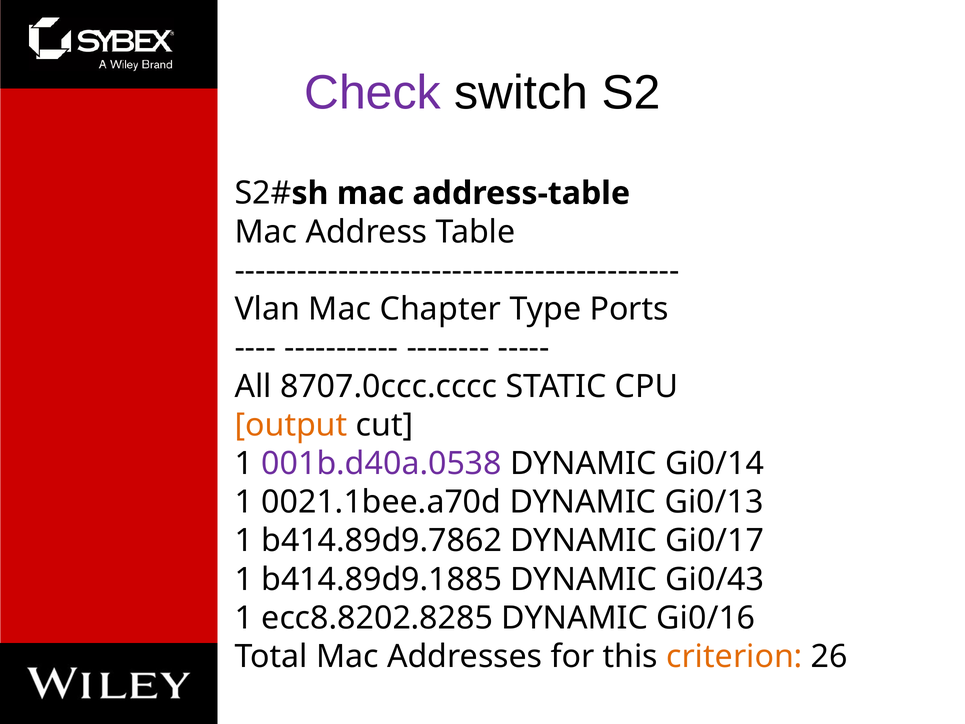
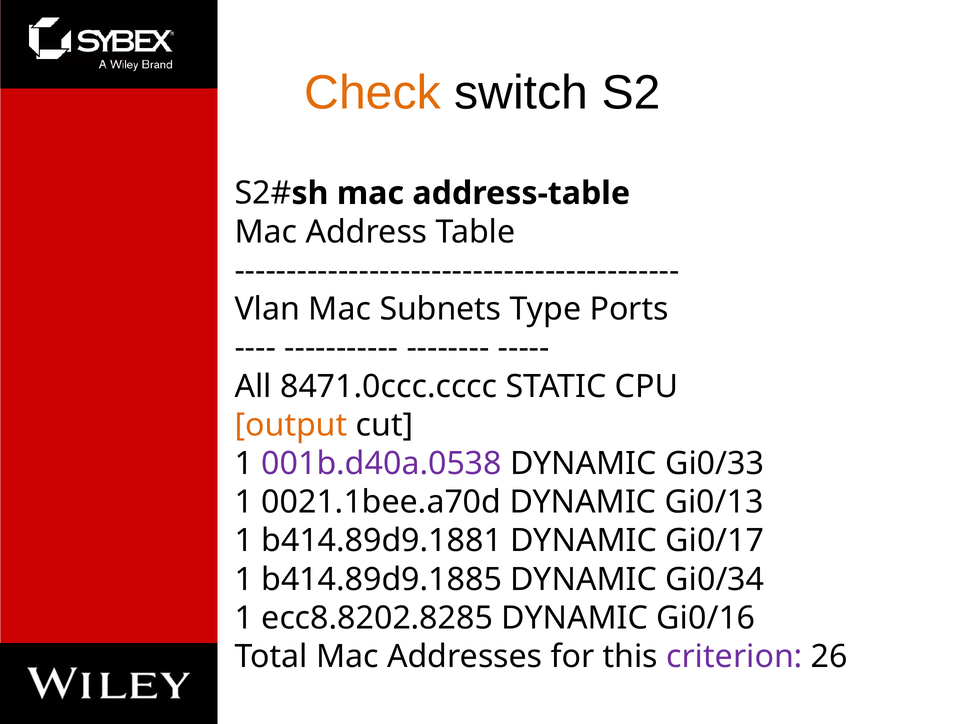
Check colour: purple -> orange
Chapter: Chapter -> Subnets
8707.0ccc.cccc: 8707.0ccc.cccc -> 8471.0ccc.cccc
Gi0/14: Gi0/14 -> Gi0/33
b414.89d9.7862: b414.89d9.7862 -> b414.89d9.1881
Gi0/43: Gi0/43 -> Gi0/34
criterion colour: orange -> purple
